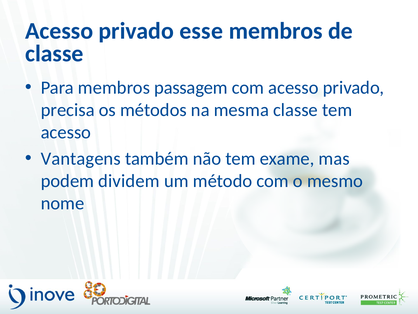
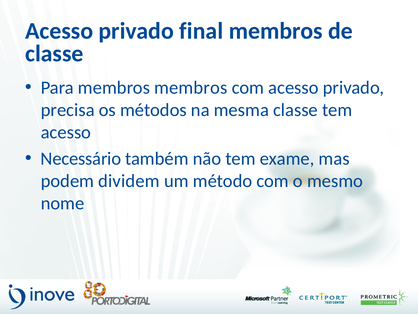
esse: esse -> final
membros passagem: passagem -> membros
Vantagens: Vantagens -> Necessário
